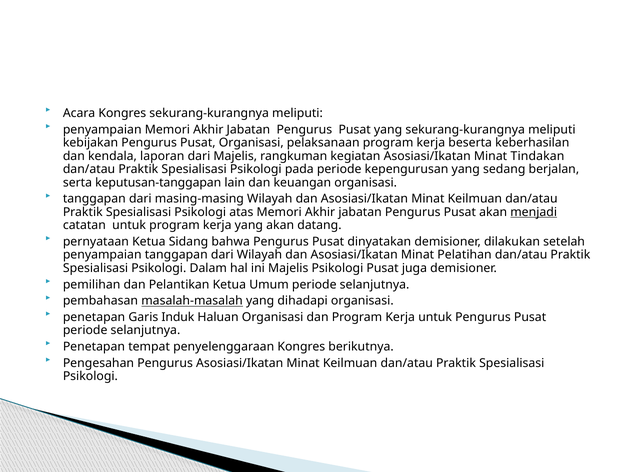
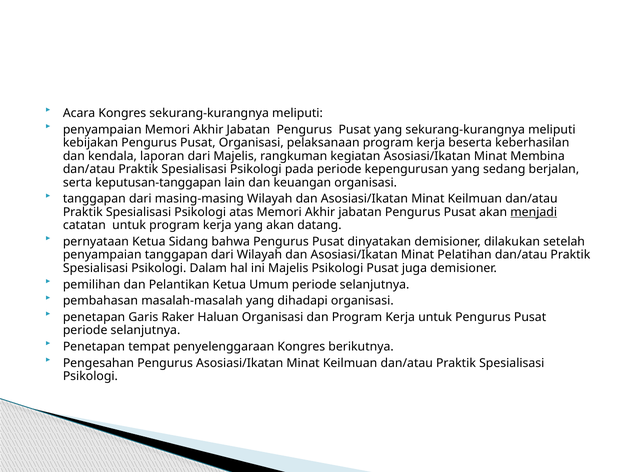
Tindakan: Tindakan -> Membina
masalah-masalah underline: present -> none
Induk: Induk -> Raker
